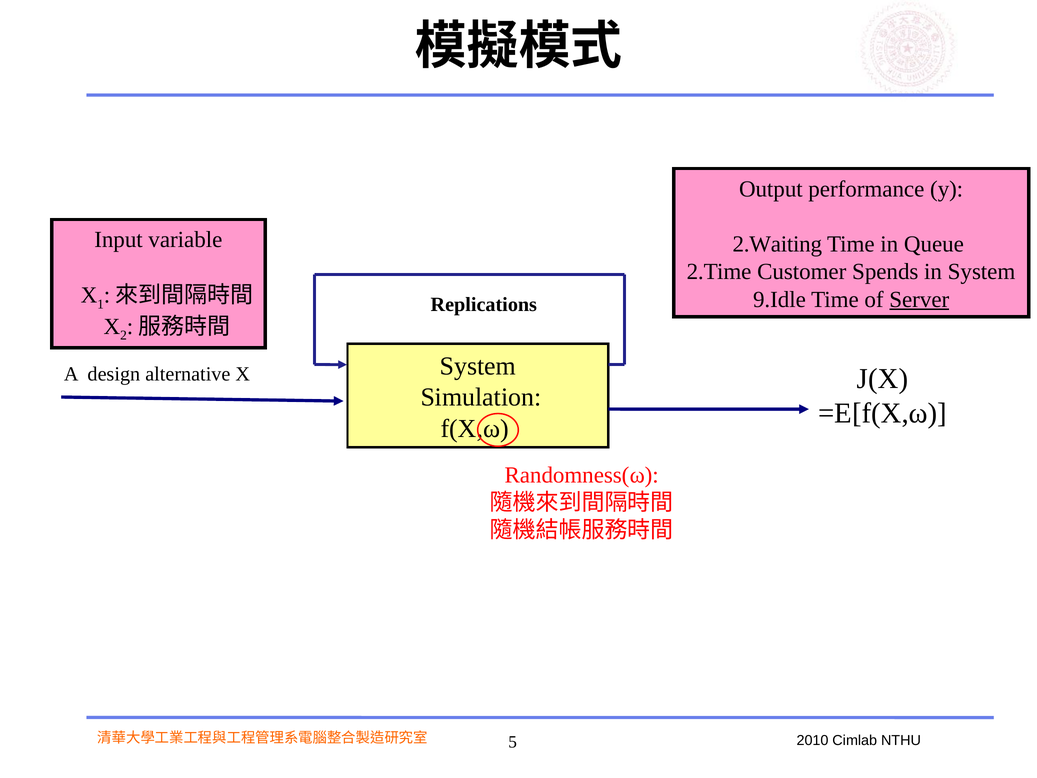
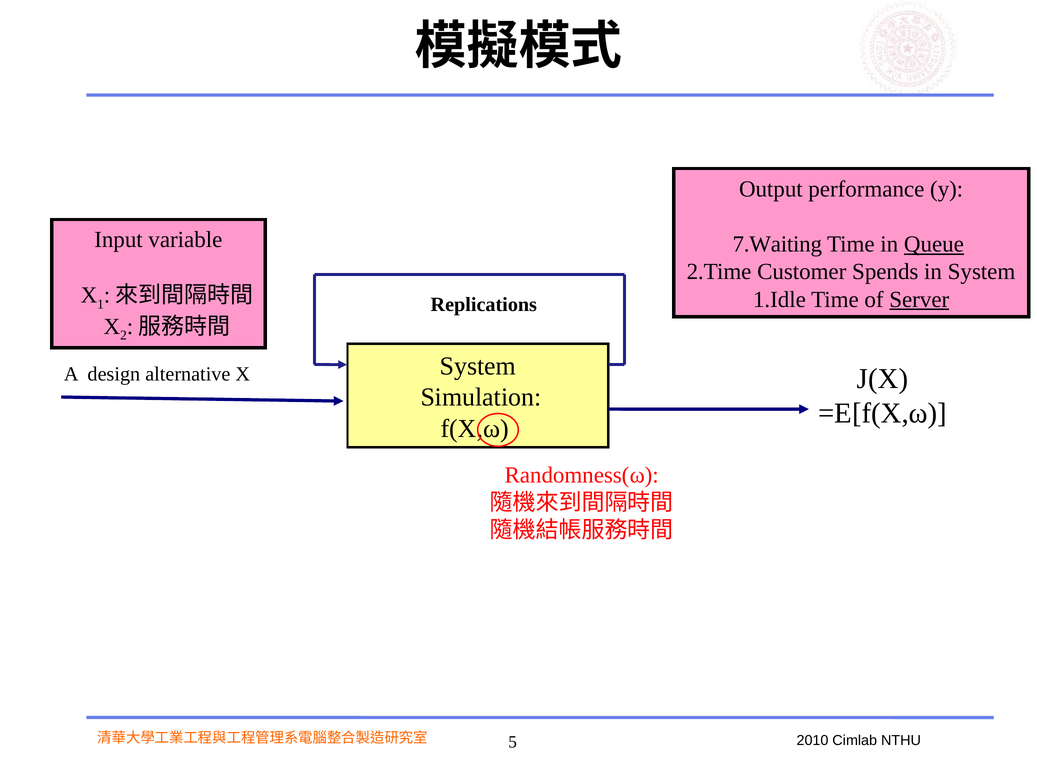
2.Waiting: 2.Waiting -> 7.Waiting
Queue underline: none -> present
9.Idle: 9.Idle -> 1.Idle
